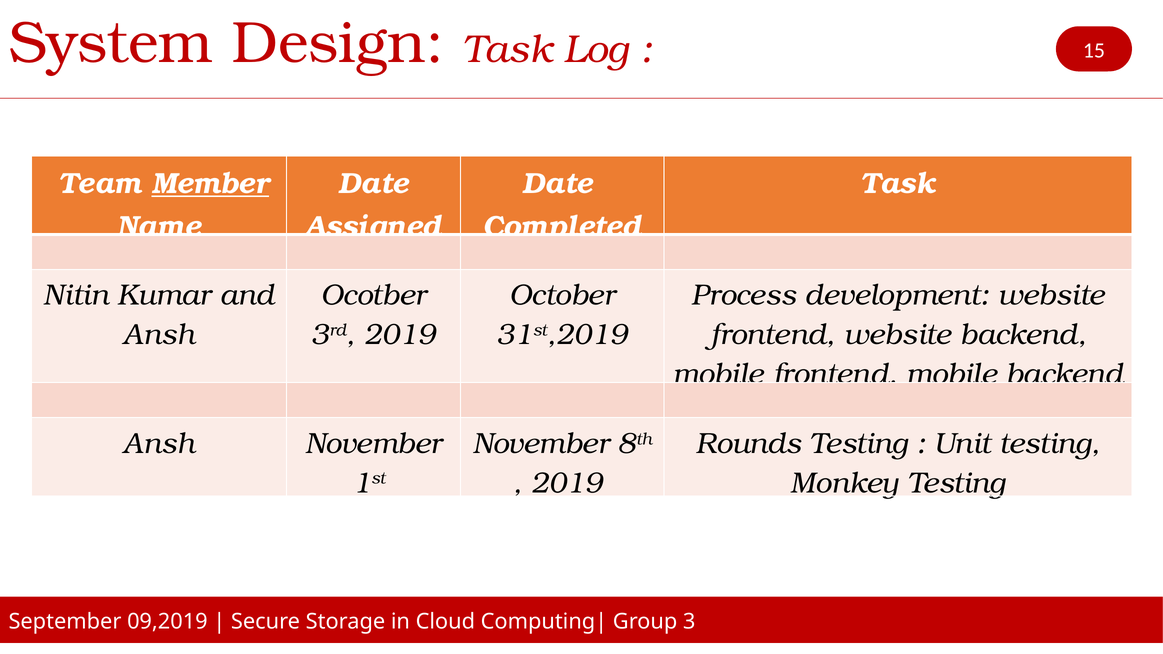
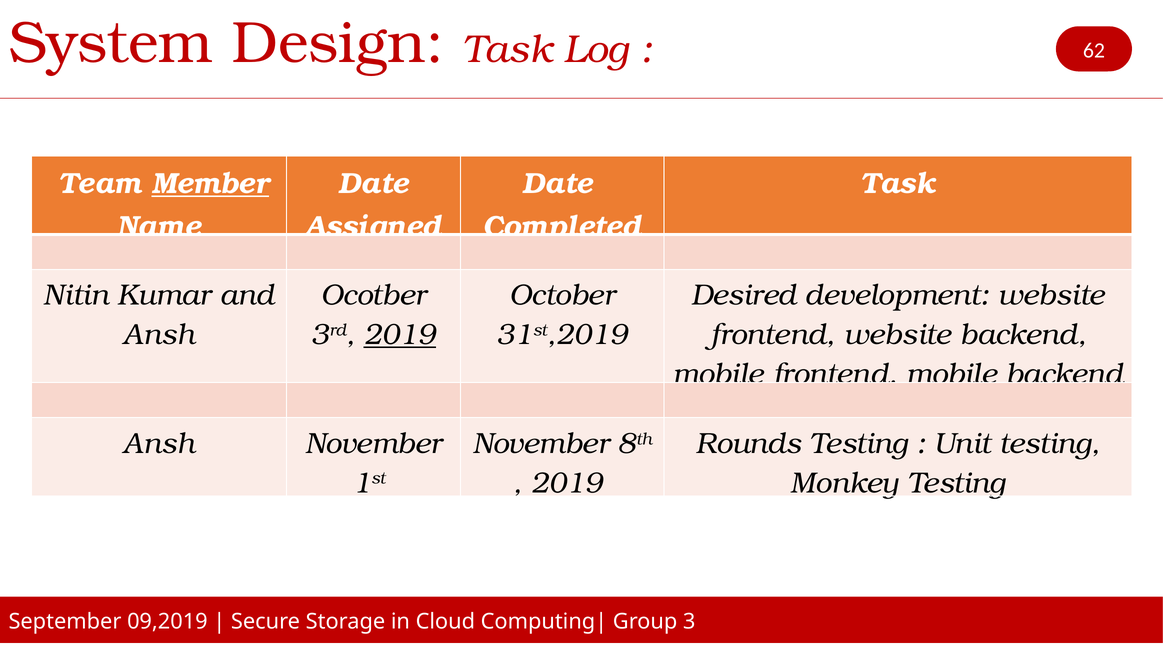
15: 15 -> 62
Process: Process -> Desired
2019 at (400, 335) underline: none -> present
